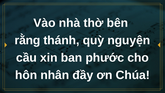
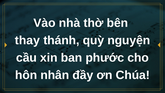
rằng: rằng -> thay
